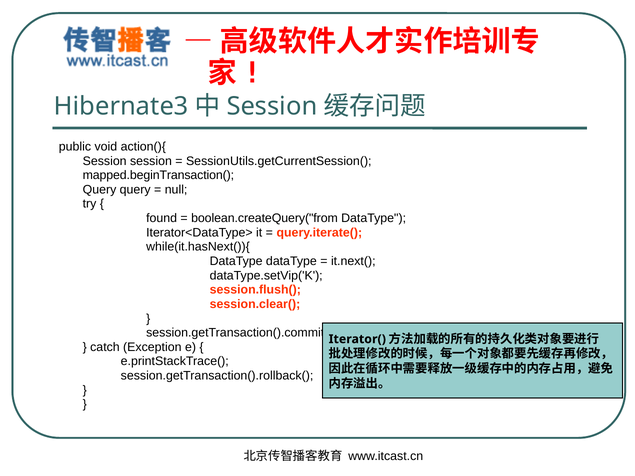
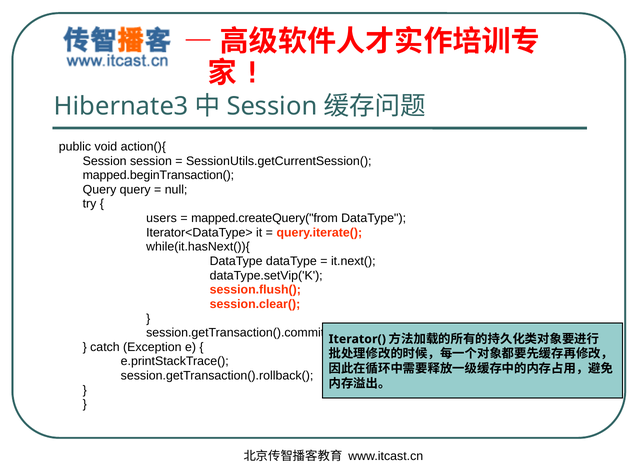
found: found -> users
boolean.createQuery("from: boolean.createQuery("from -> mapped.createQuery("from
